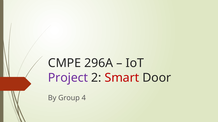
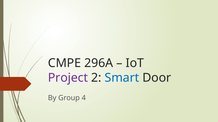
Smart colour: red -> blue
